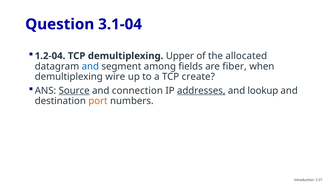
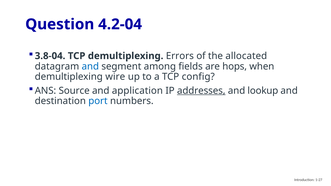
3.1-04: 3.1-04 -> 4.2-04
1.2-04: 1.2-04 -> 3.8-04
Upper: Upper -> Errors
fiber: fiber -> hops
create: create -> config
Source underline: present -> none
connection: connection -> application
port colour: orange -> blue
